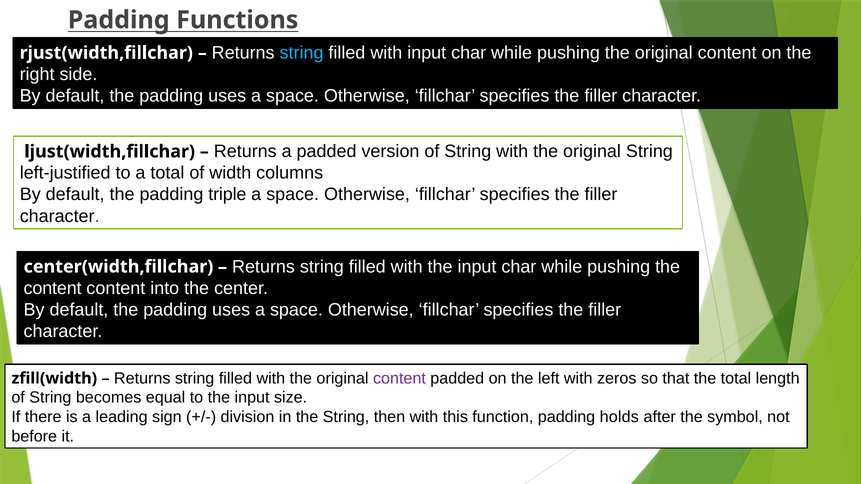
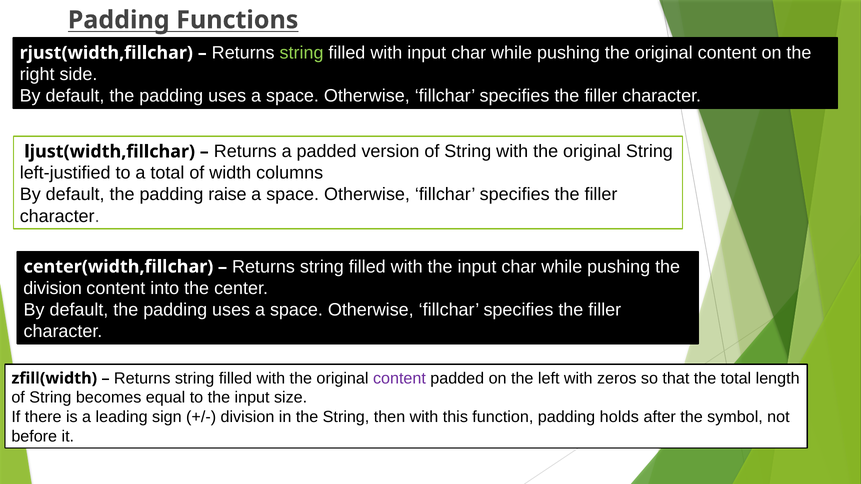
string at (302, 53) colour: light blue -> light green
triple: triple -> raise
content at (53, 288): content -> division
